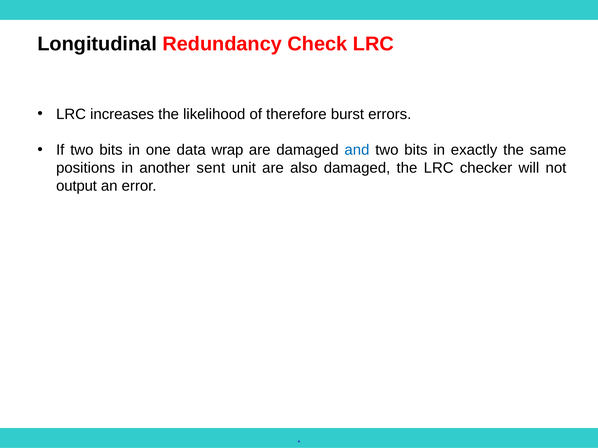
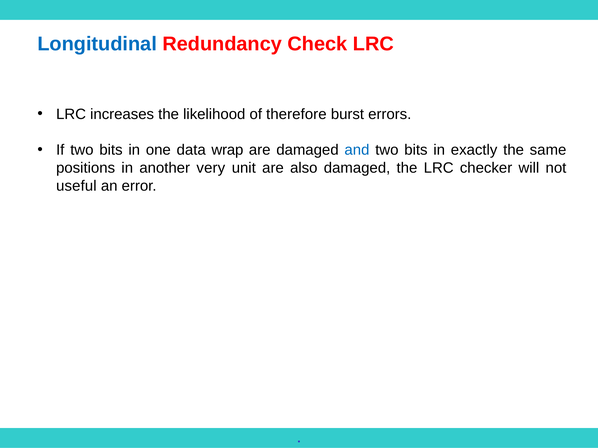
Longitudinal colour: black -> blue
sent: sent -> very
output: output -> useful
